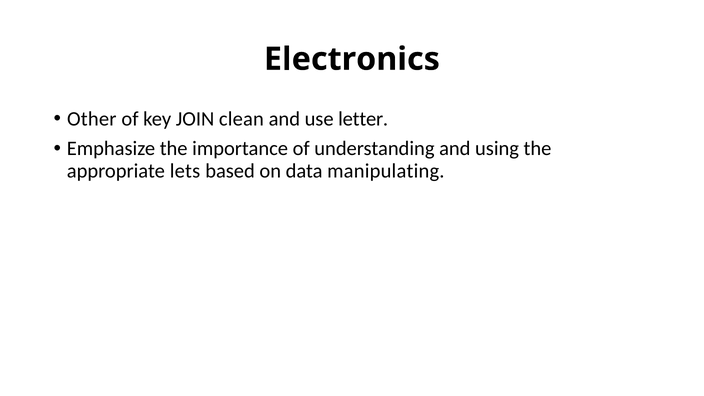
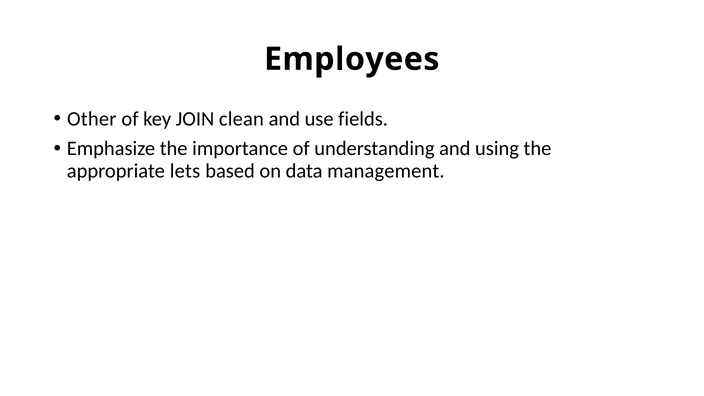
Electronics: Electronics -> Employees
letter: letter -> fields
manipulating: manipulating -> management
